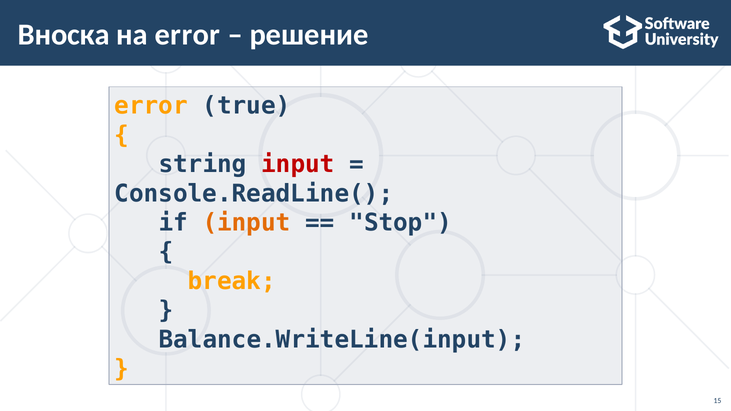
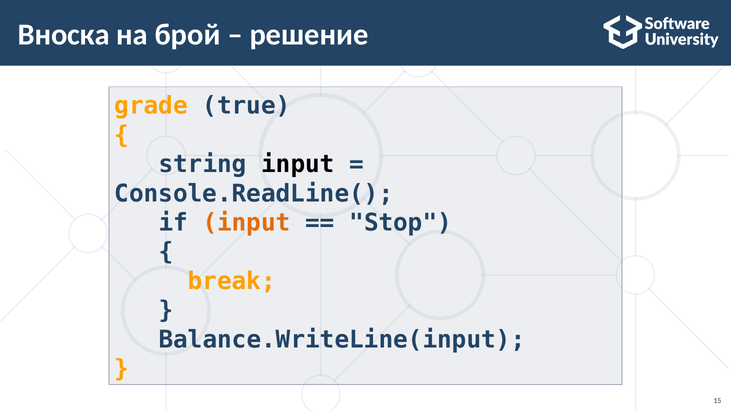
на error: error -> брой
error at (151, 106): error -> grade
input at (298, 164) colour: red -> black
